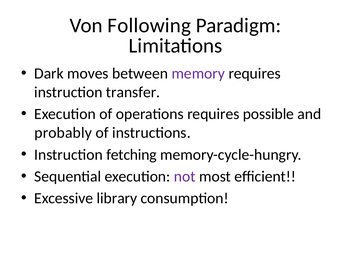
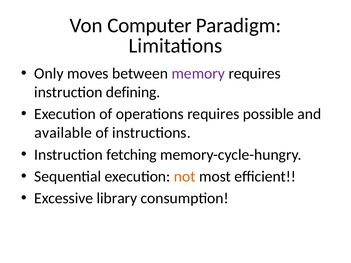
Following: Following -> Computer
Dark: Dark -> Only
transfer: transfer -> defining
probably: probably -> available
not colour: purple -> orange
